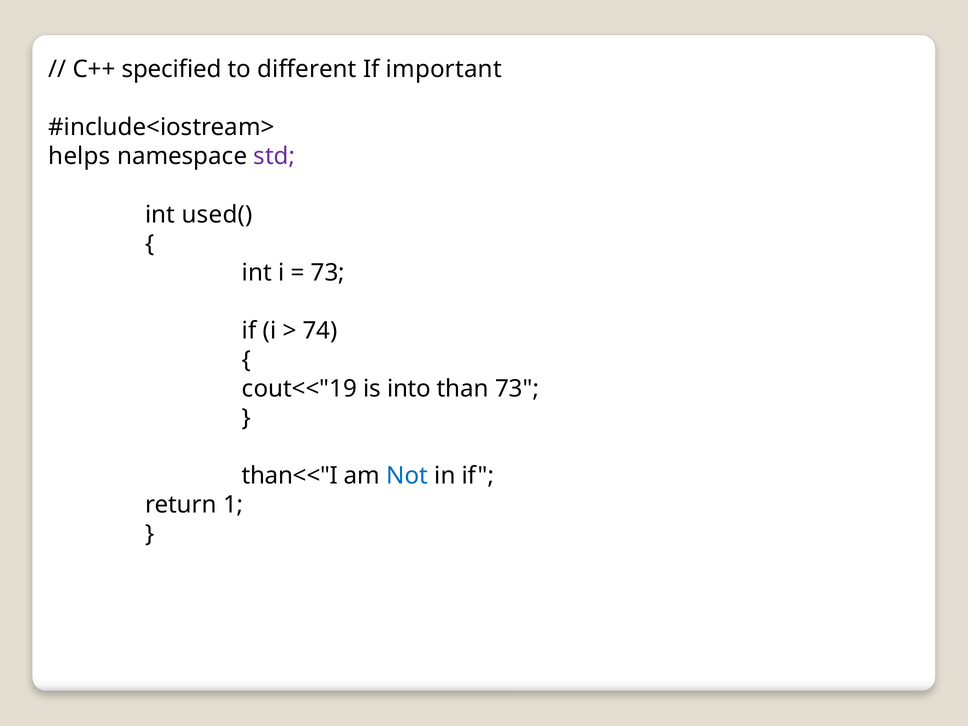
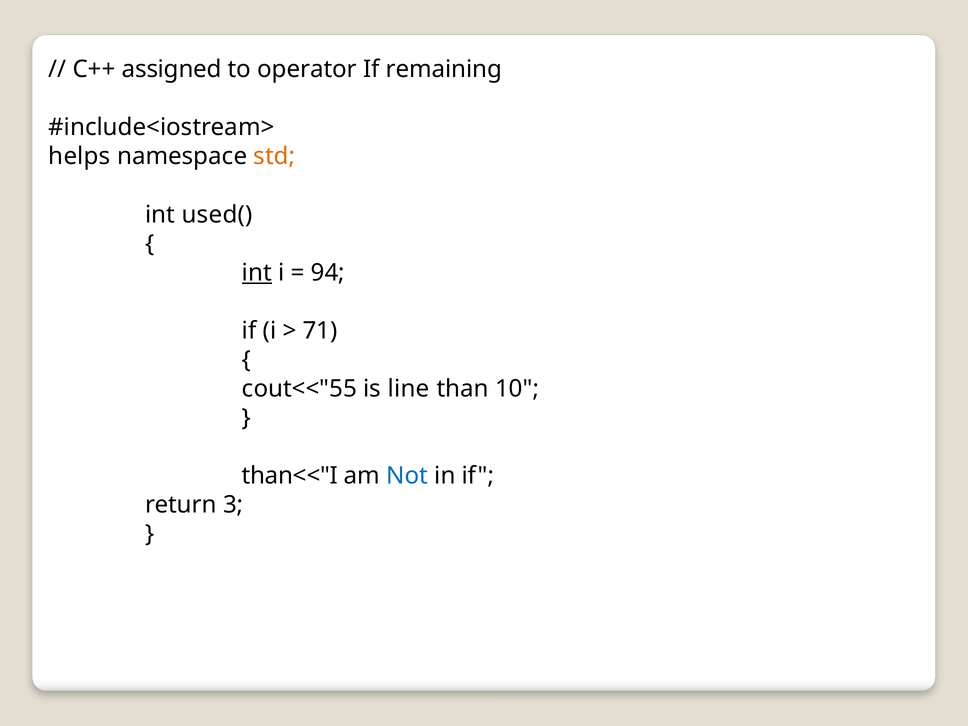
specified: specified -> assigned
different: different -> operator
important: important -> remaining
std colour: purple -> orange
int at (257, 273) underline: none -> present
73 at (328, 273): 73 -> 94
74: 74 -> 71
cout<<"19: cout<<"19 -> cout<<"55
into: into -> line
than 73: 73 -> 10
1: 1 -> 3
